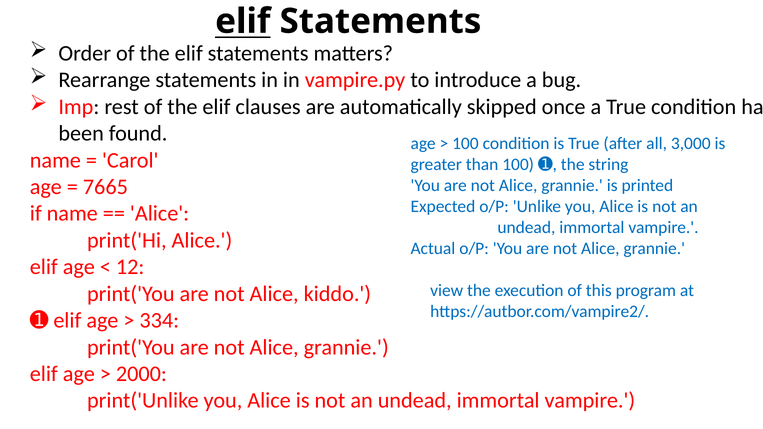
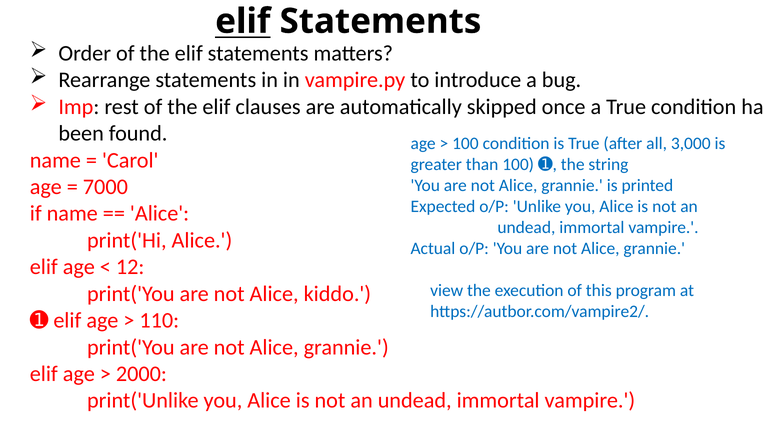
7665: 7665 -> 7000
334: 334 -> 110
